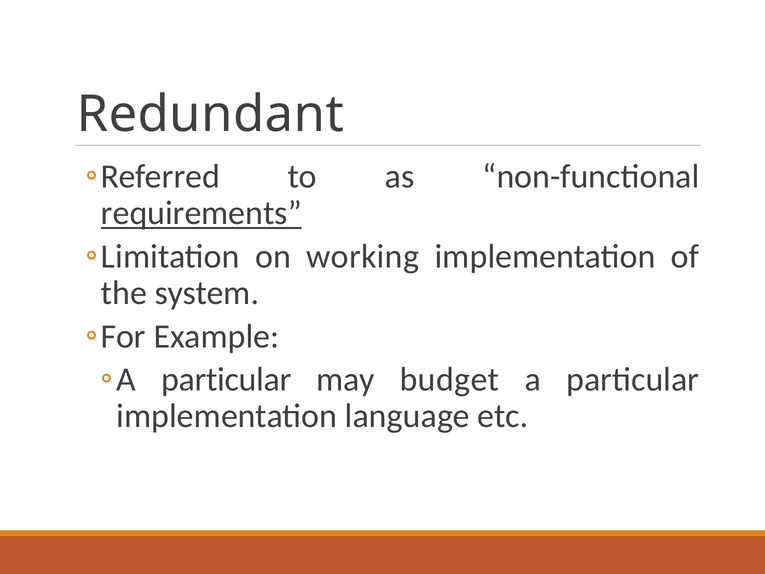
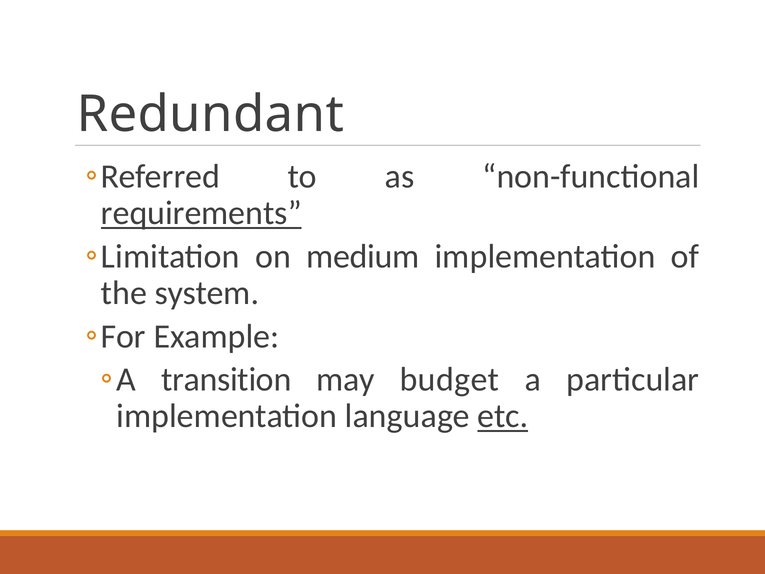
working: working -> medium
particular at (226, 379): particular -> transition
etc underline: none -> present
